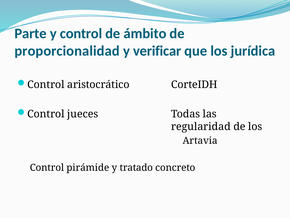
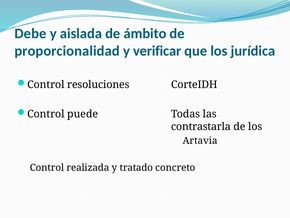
Parte: Parte -> Debe
y control: control -> aislada
aristocrático: aristocrático -> resoluciones
jueces: jueces -> puede
regularidad: regularidad -> contrastarla
pirámide: pirámide -> realizada
